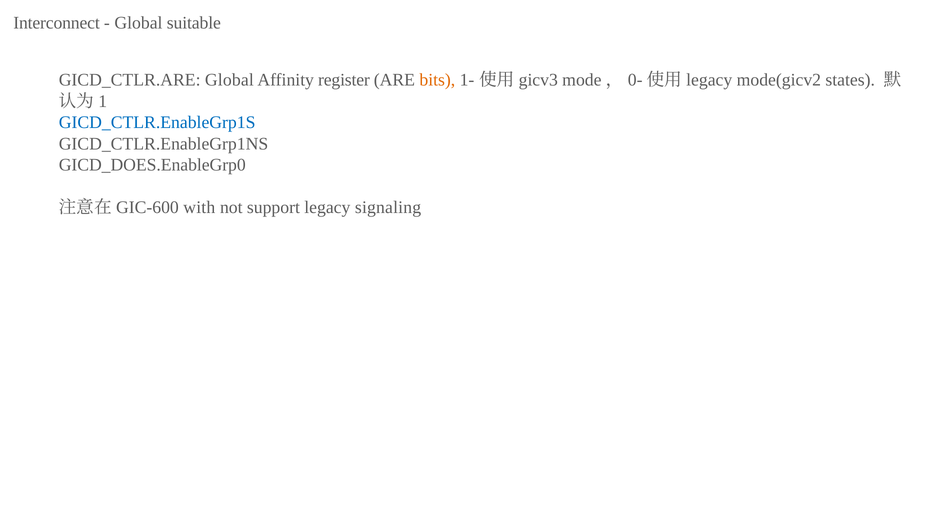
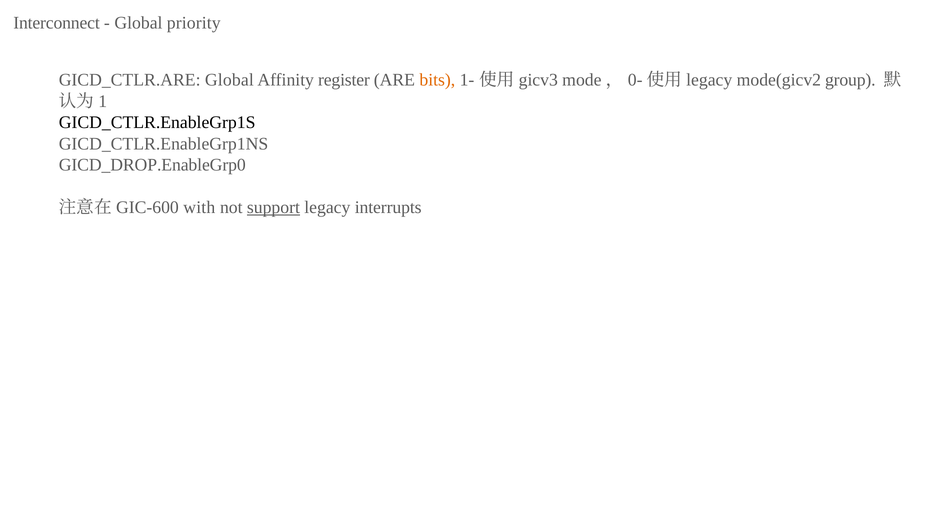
suitable: suitable -> priority
states: states -> group
GICD_CTLR.EnableGrp1S colour: blue -> black
GICD_DOES.EnableGrp0: GICD_DOES.EnableGrp0 -> GICD_DROP.EnableGrp0
support underline: none -> present
signaling: signaling -> interrupts
